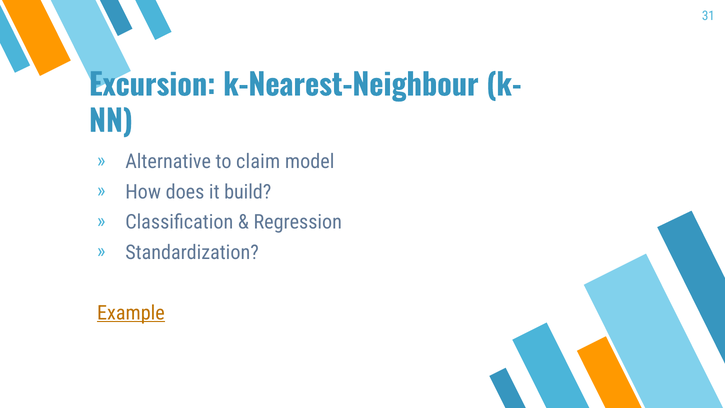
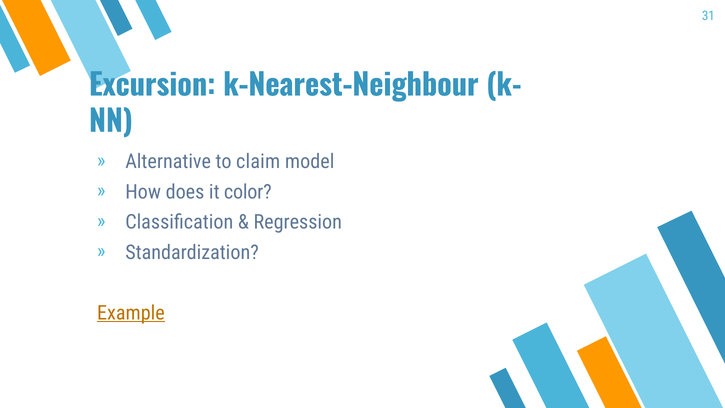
build: build -> color
